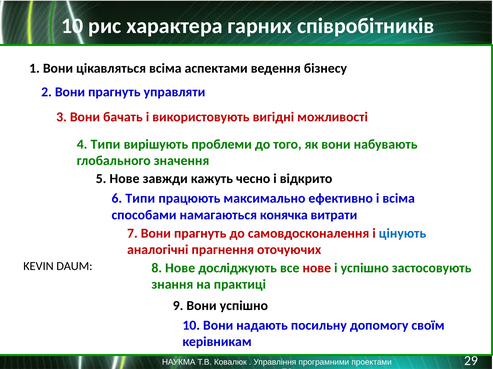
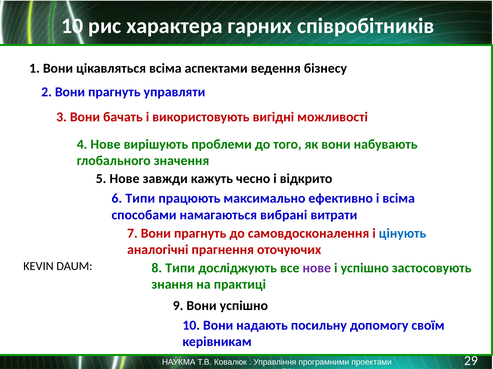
4 Типи: Типи -> Нове
конячка: конячка -> вибрані
8 Нове: Нове -> Типи
нове at (317, 269) colour: red -> purple
